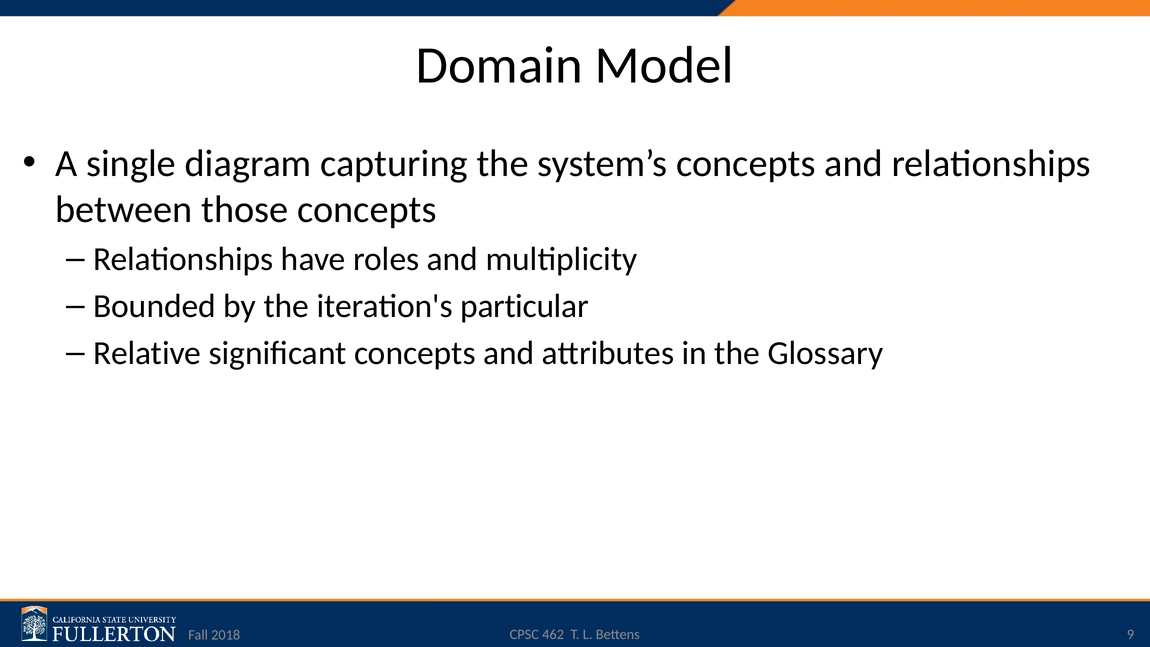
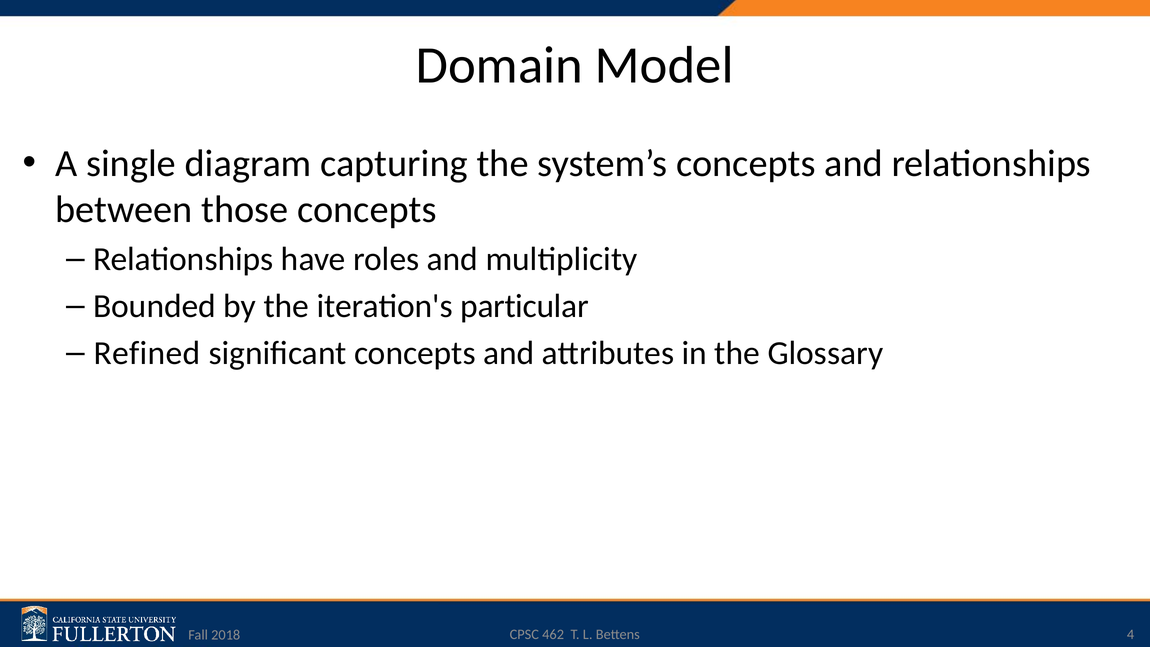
Relative: Relative -> Refined
9: 9 -> 4
